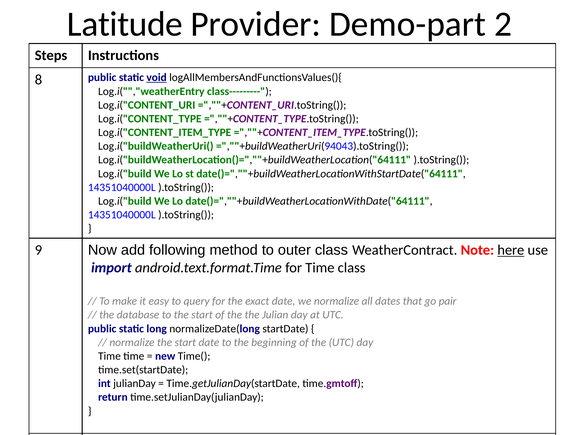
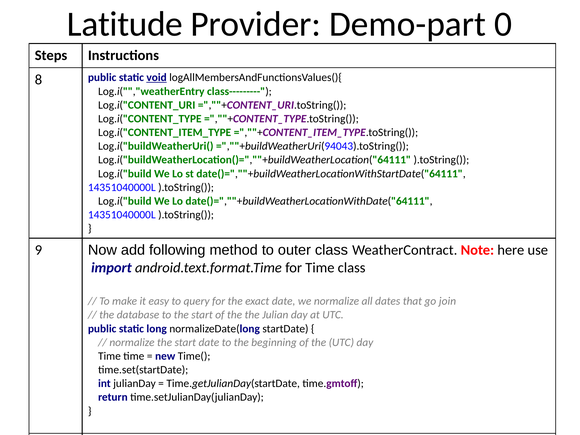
2: 2 -> 0
here underline: present -> none
pair: pair -> join
